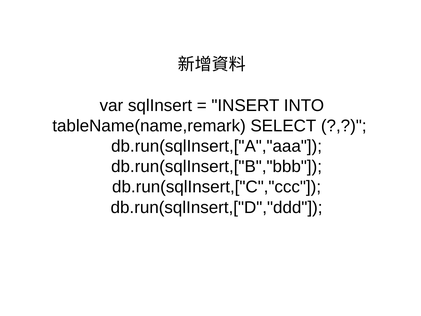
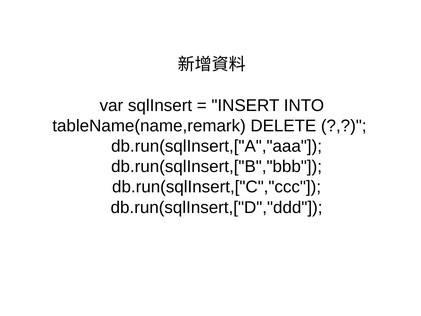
SELECT: SELECT -> DELETE
